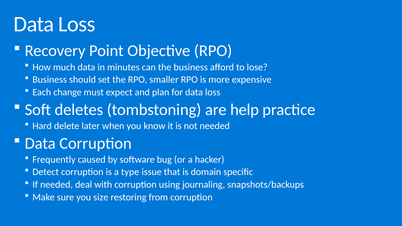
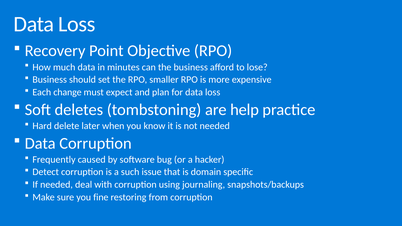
type: type -> such
size: size -> fine
